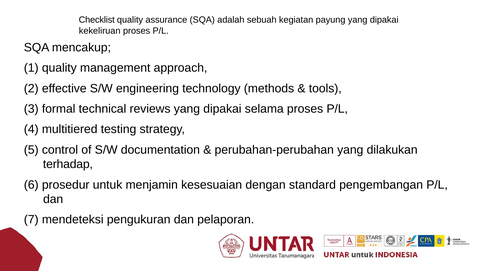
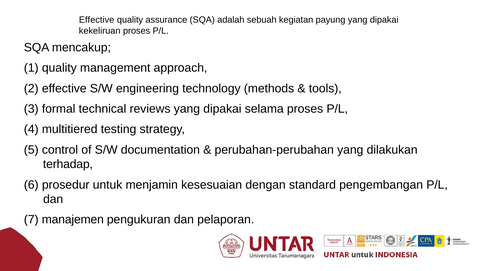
Checklist at (97, 20): Checklist -> Effective
mendeteksi: mendeteksi -> manajemen
